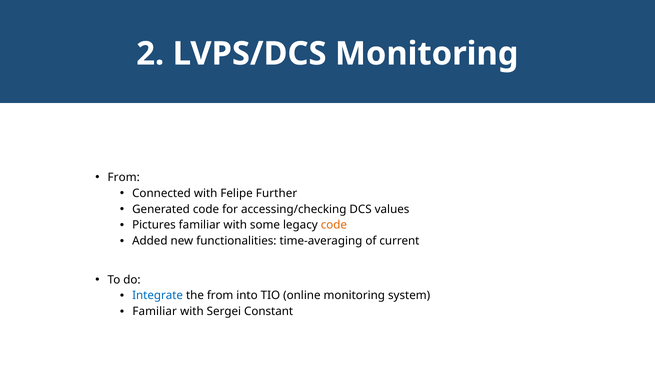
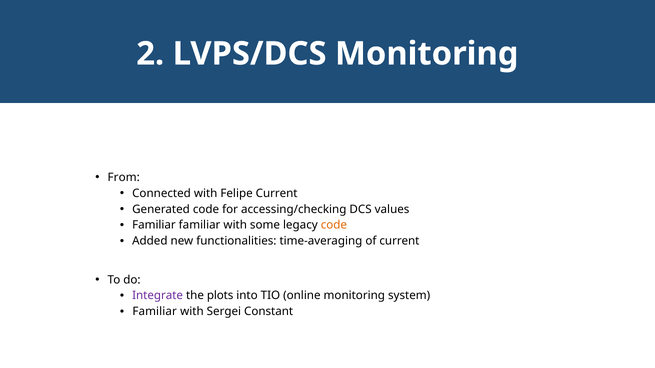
Felipe Further: Further -> Current
Pictures at (154, 225): Pictures -> Familiar
Integrate colour: blue -> purple
the from: from -> plots
